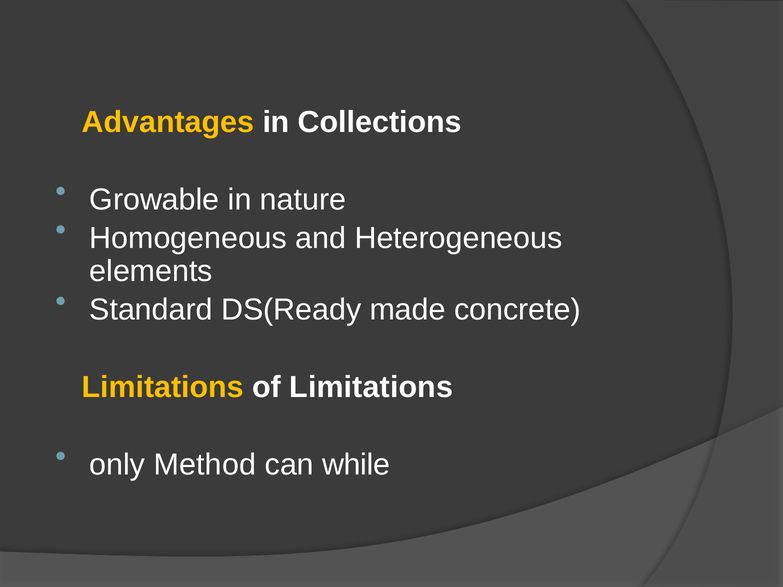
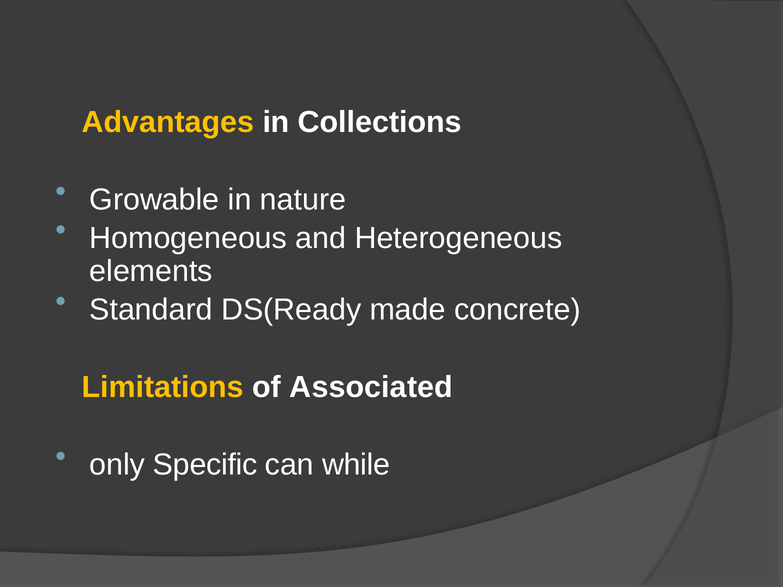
of Limitations: Limitations -> Associated
Method: Method -> Specific
